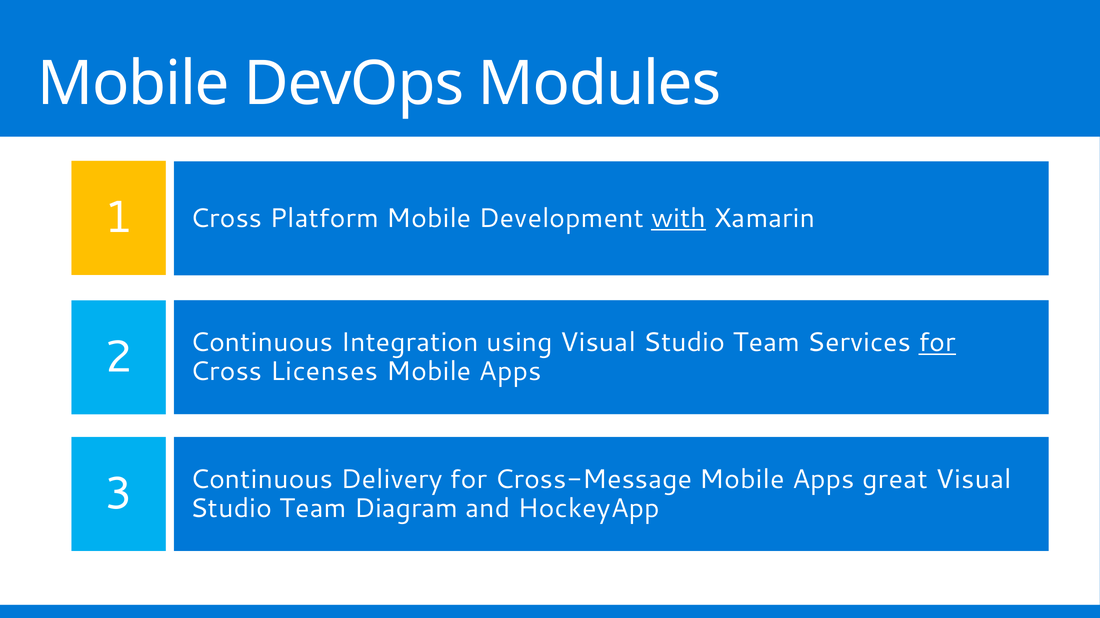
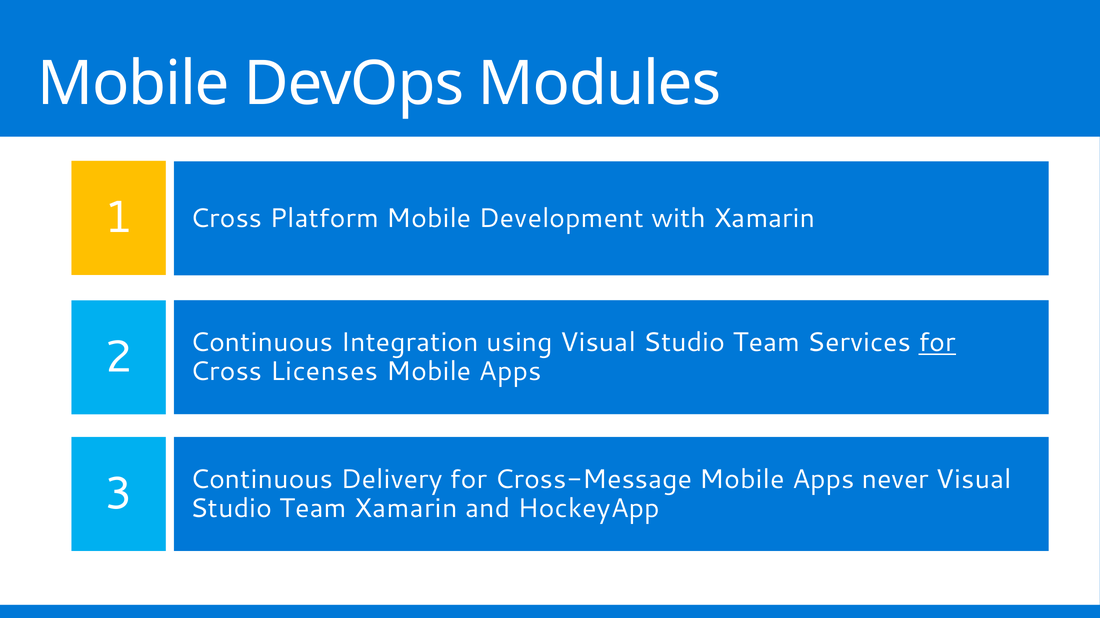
with underline: present -> none
great: great -> never
Team Diagram: Diagram -> Xamarin
